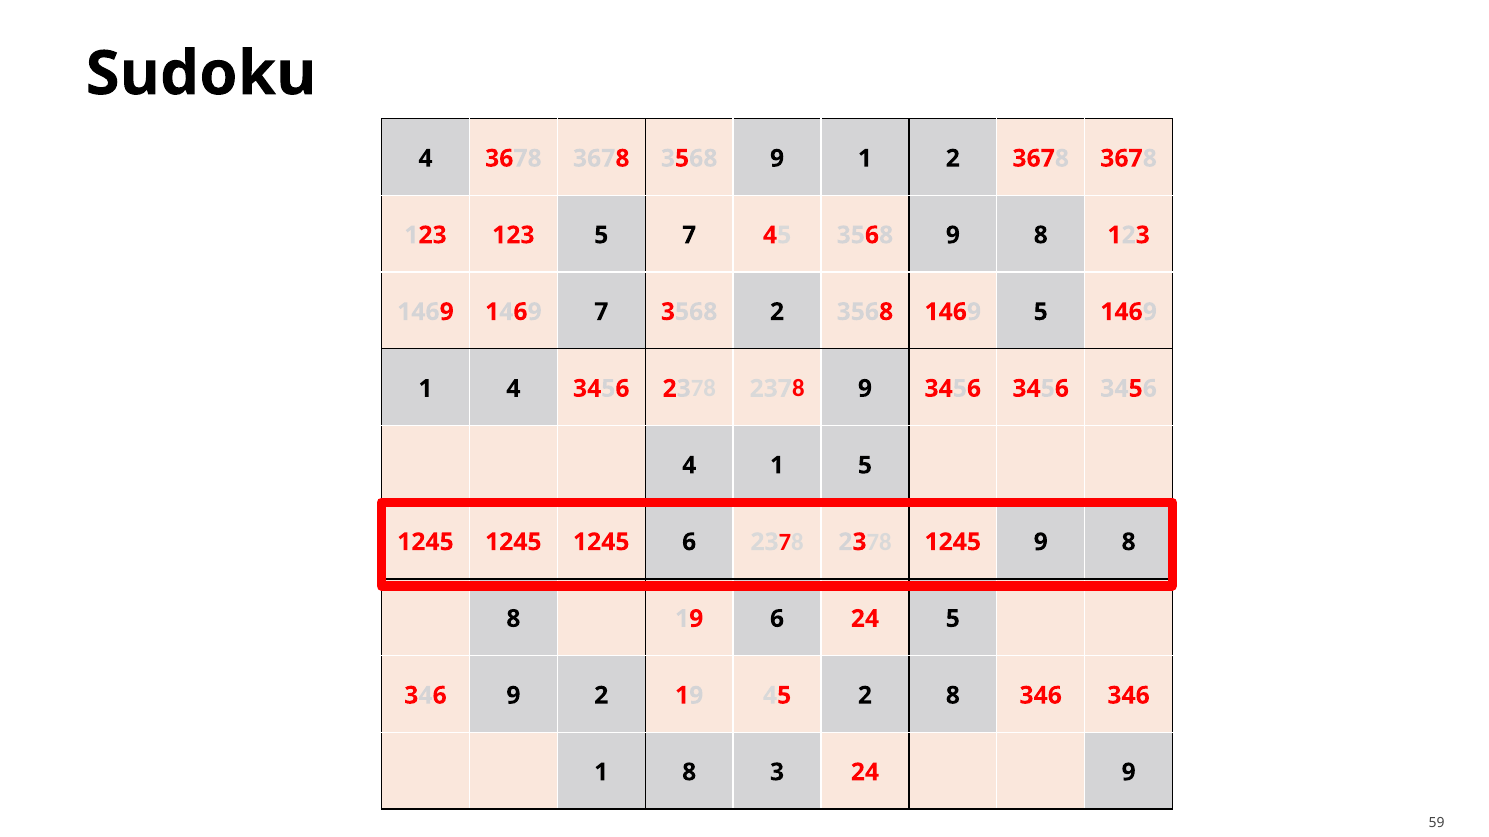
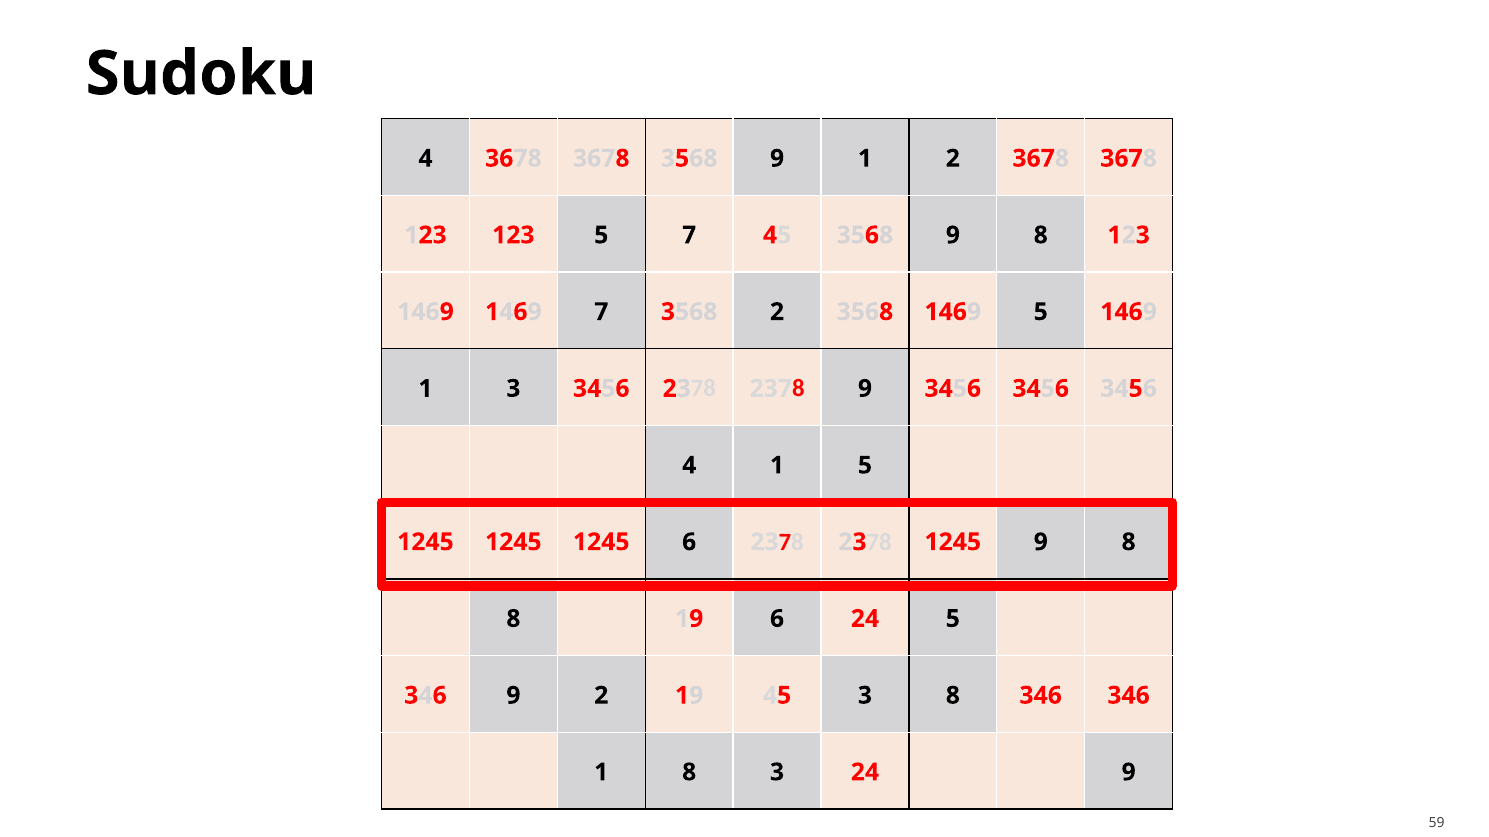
1 4: 4 -> 3
45 2: 2 -> 3
